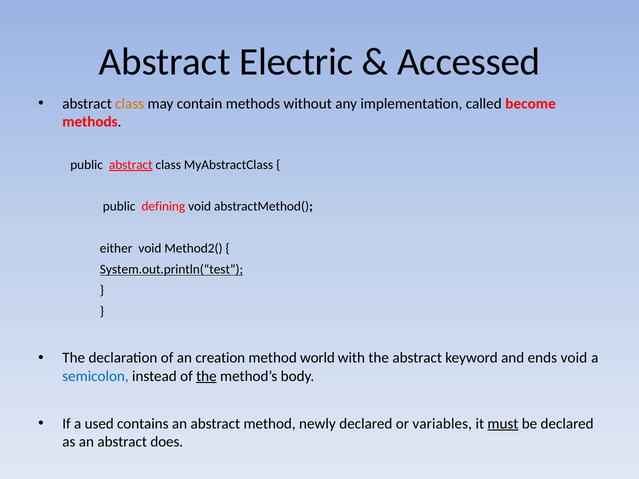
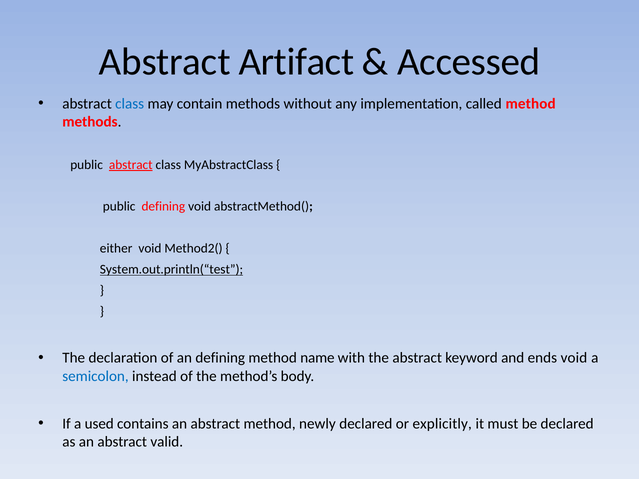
Electric: Electric -> Artifact
class at (130, 104) colour: orange -> blue
called become: become -> method
an creation: creation -> defining
world: world -> name
the at (206, 376) underline: present -> none
variables: variables -> explicitly
must underline: present -> none
does: does -> valid
